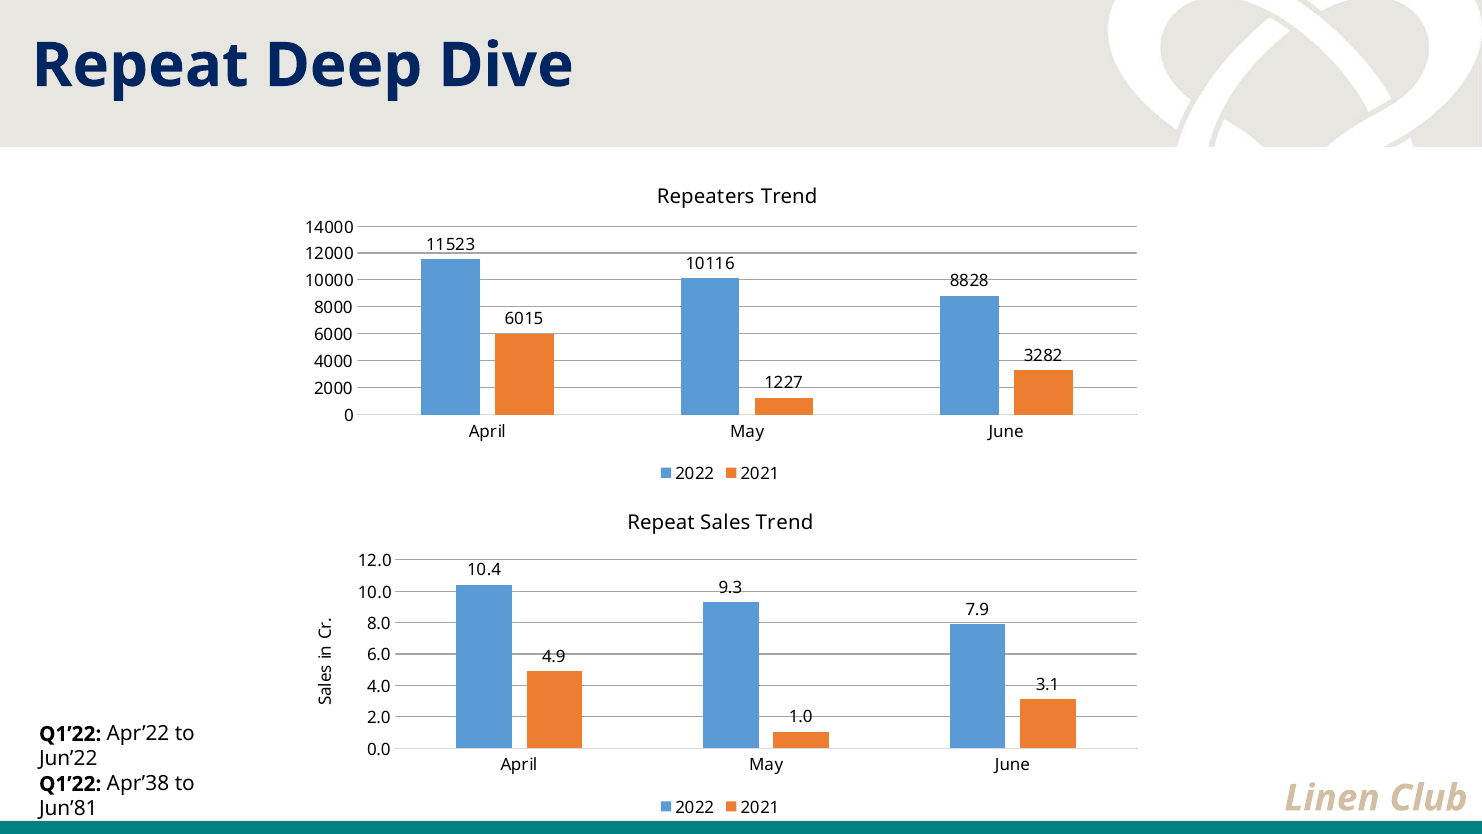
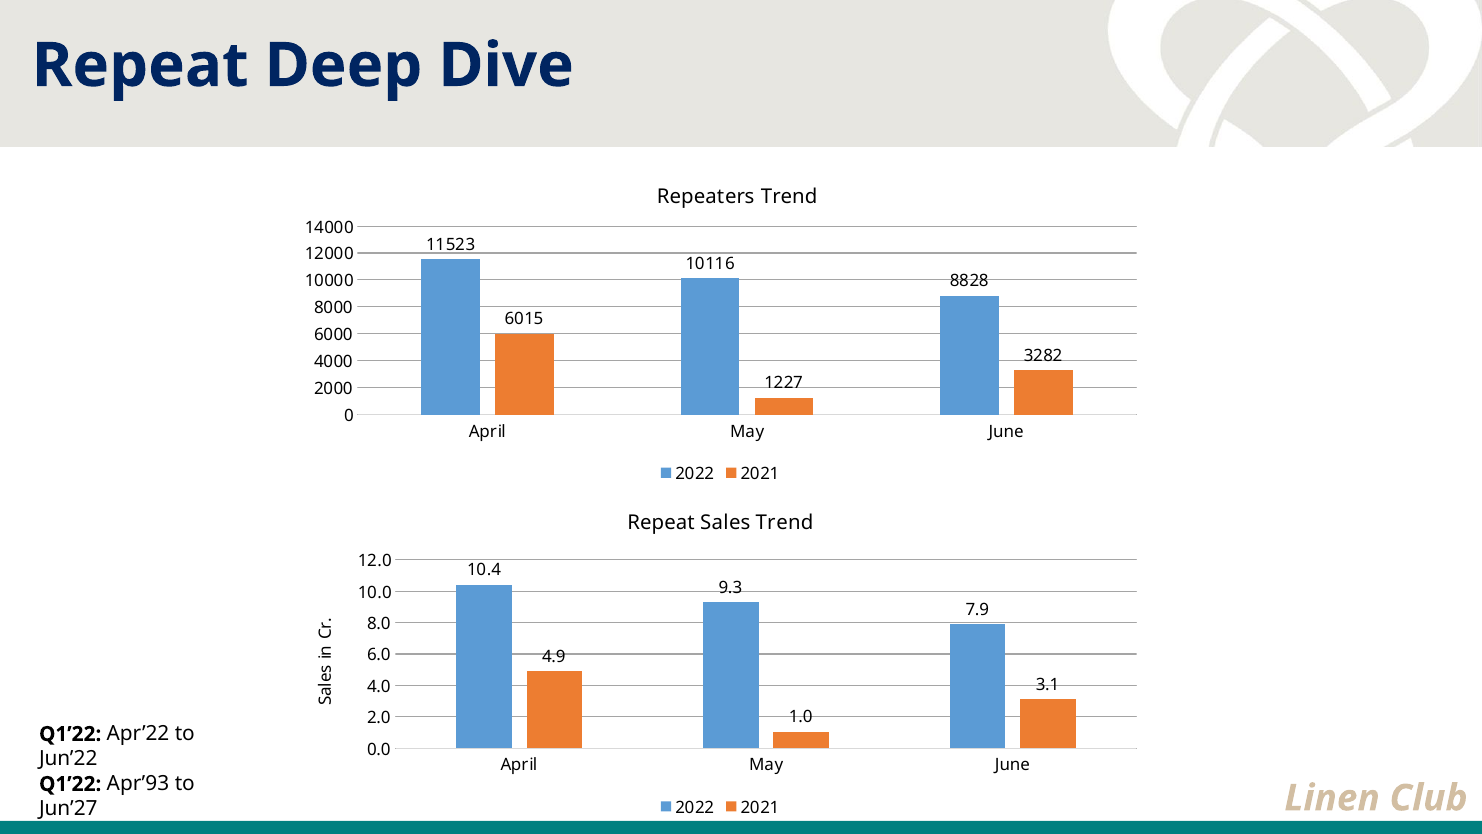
Apr’38: Apr’38 -> Apr’93
Jun’81: Jun’81 -> Jun’27
